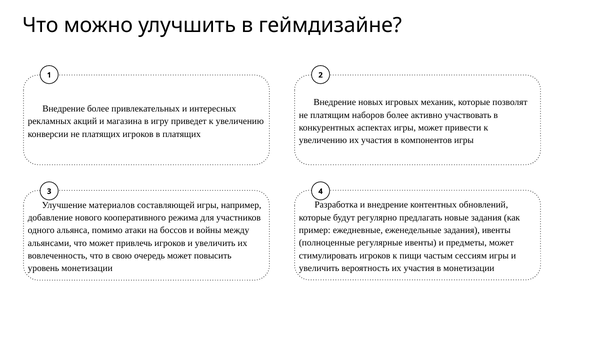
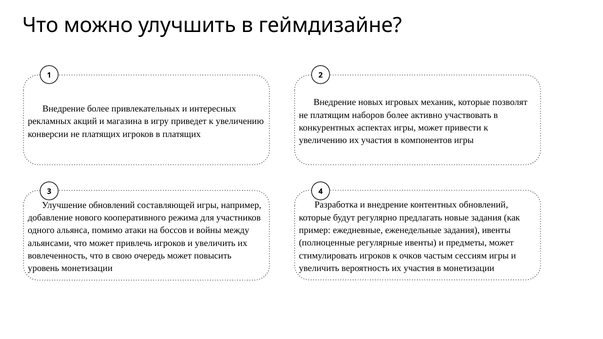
Улучшение материалов: материалов -> обновлений
пищи: пищи -> очков
